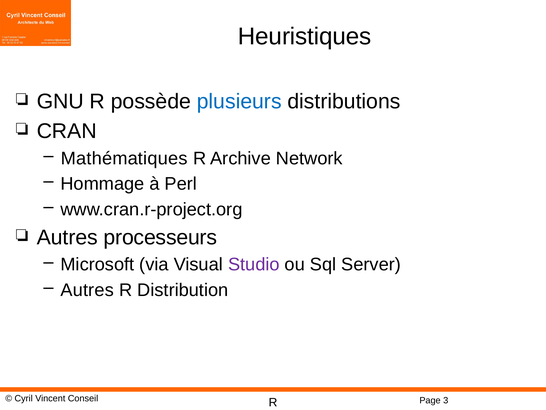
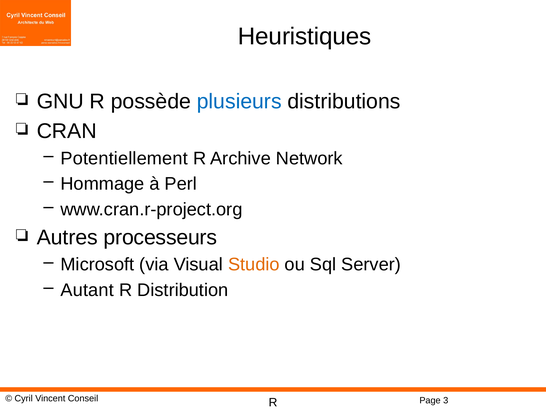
Mathématiques: Mathématiques -> Potentiellement
Studio colour: purple -> orange
Autres at (87, 290): Autres -> Autant
